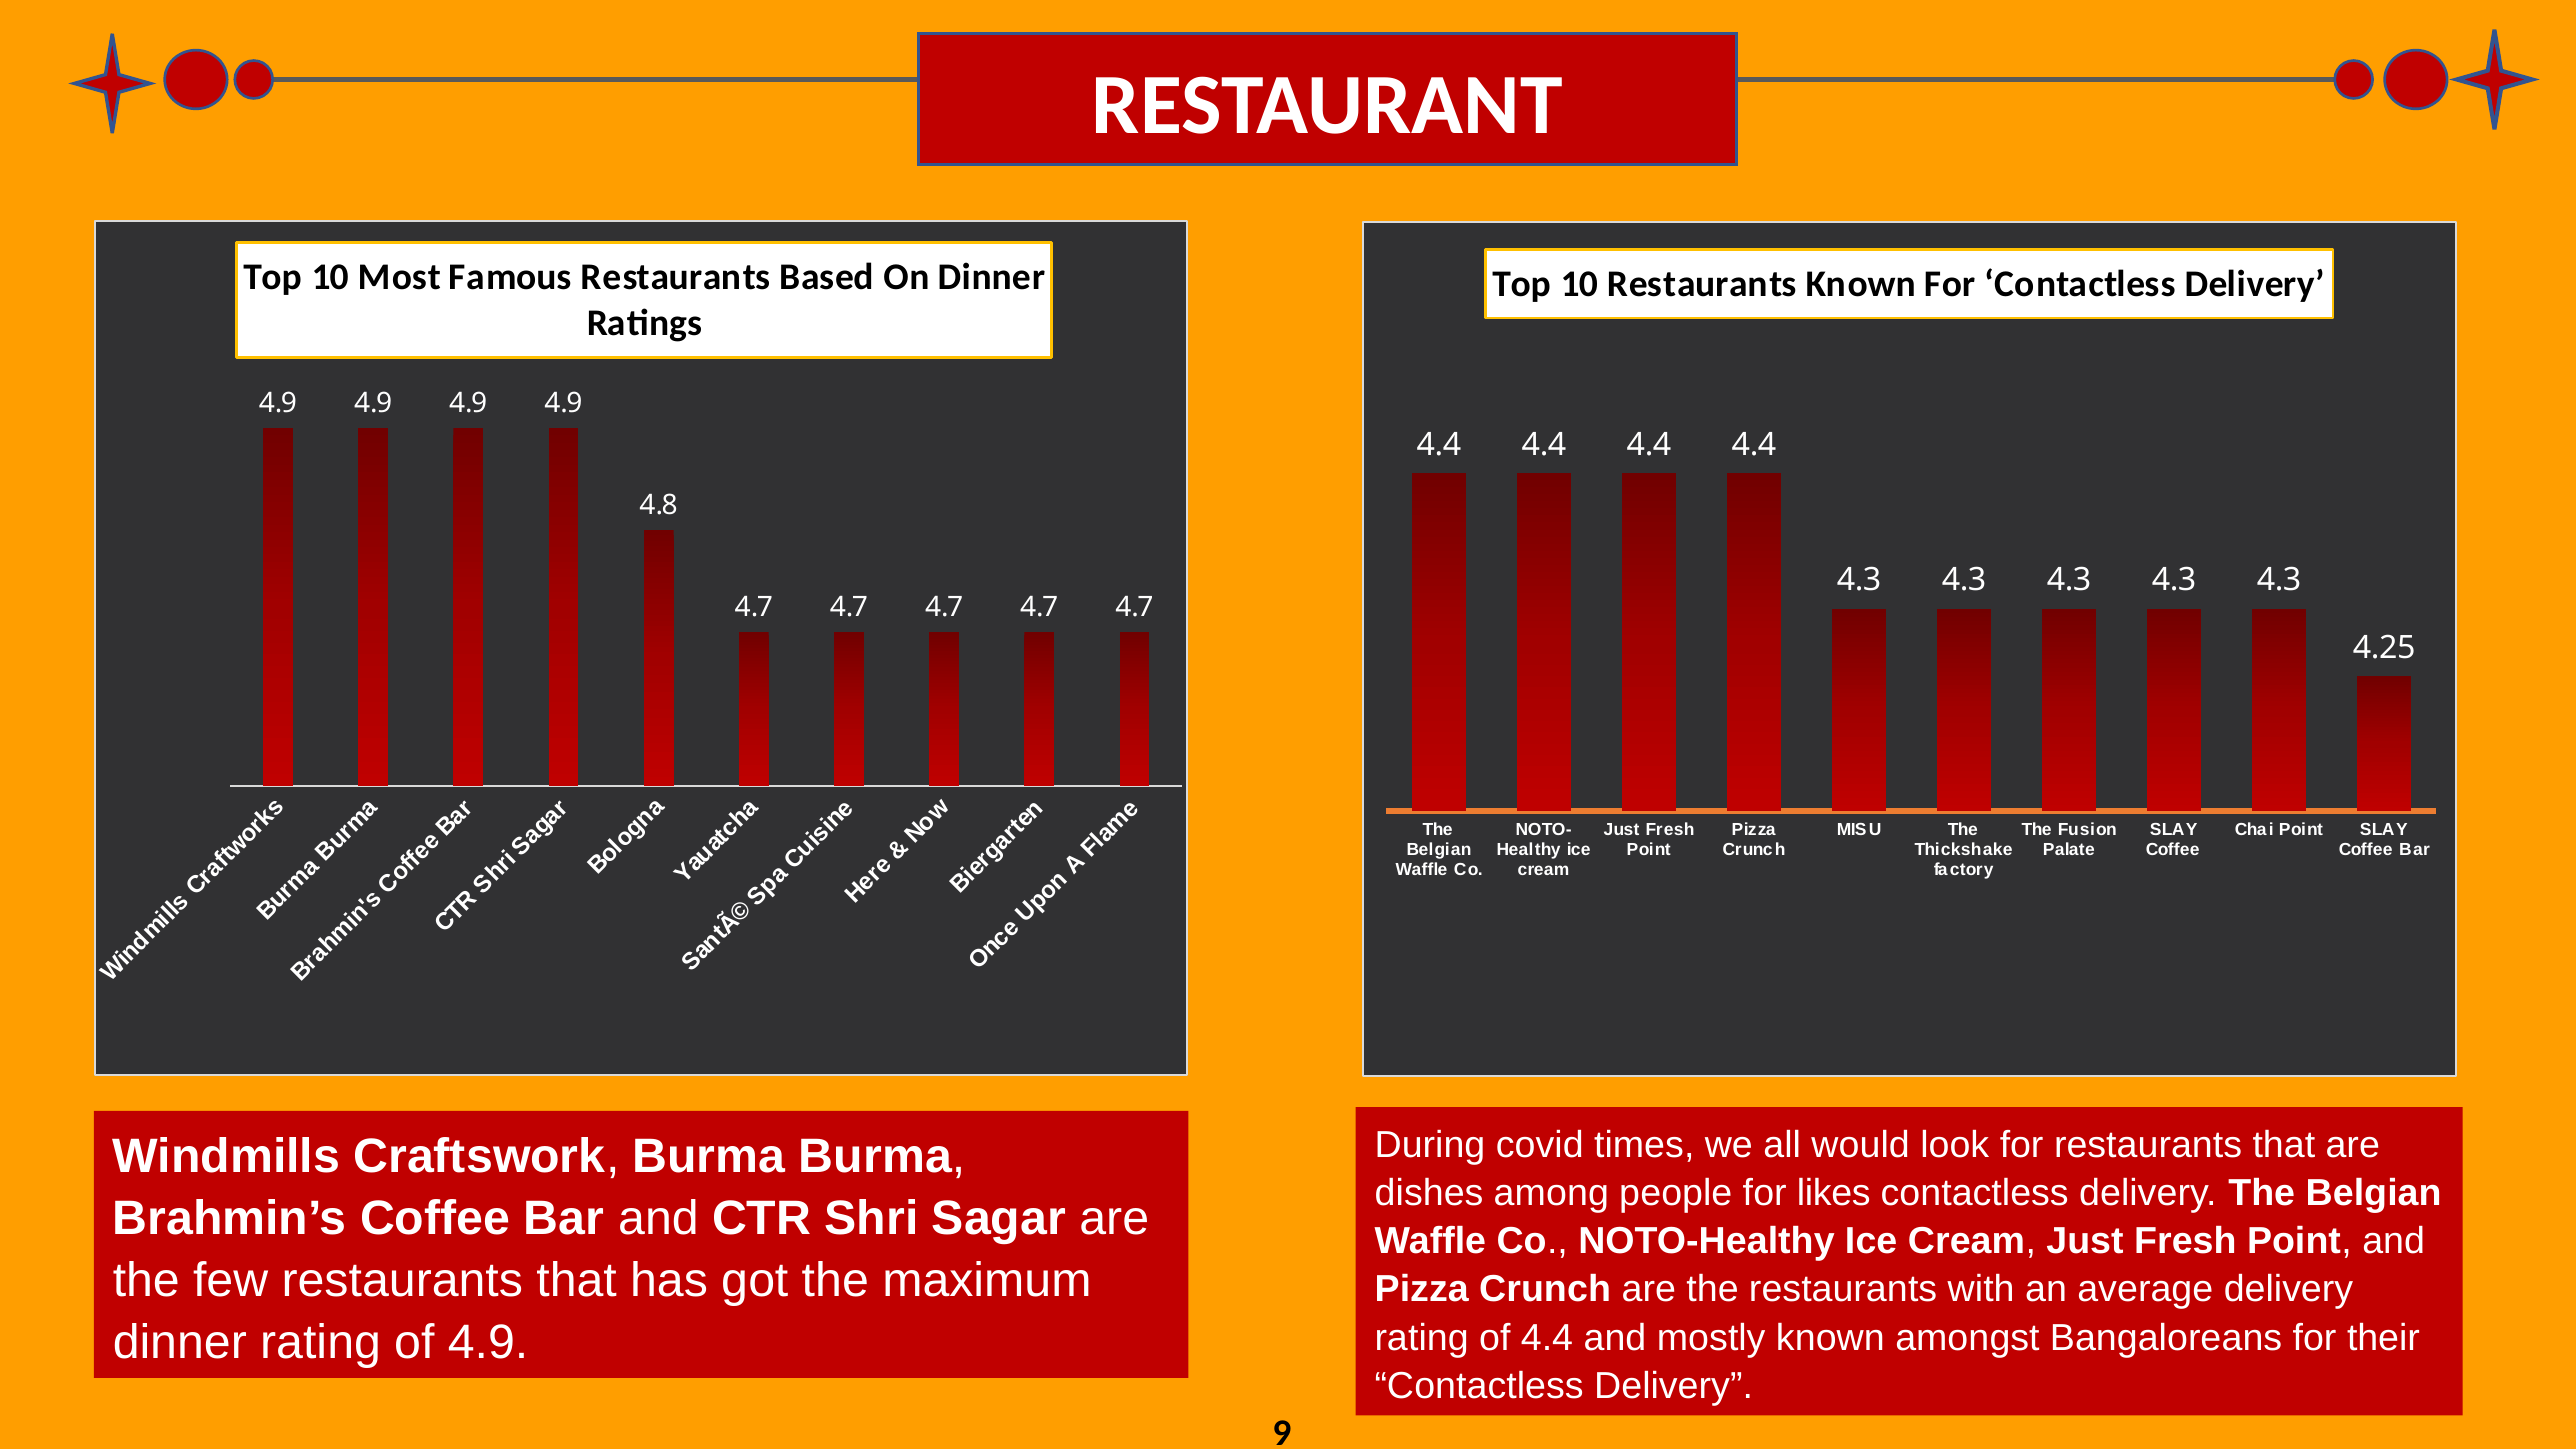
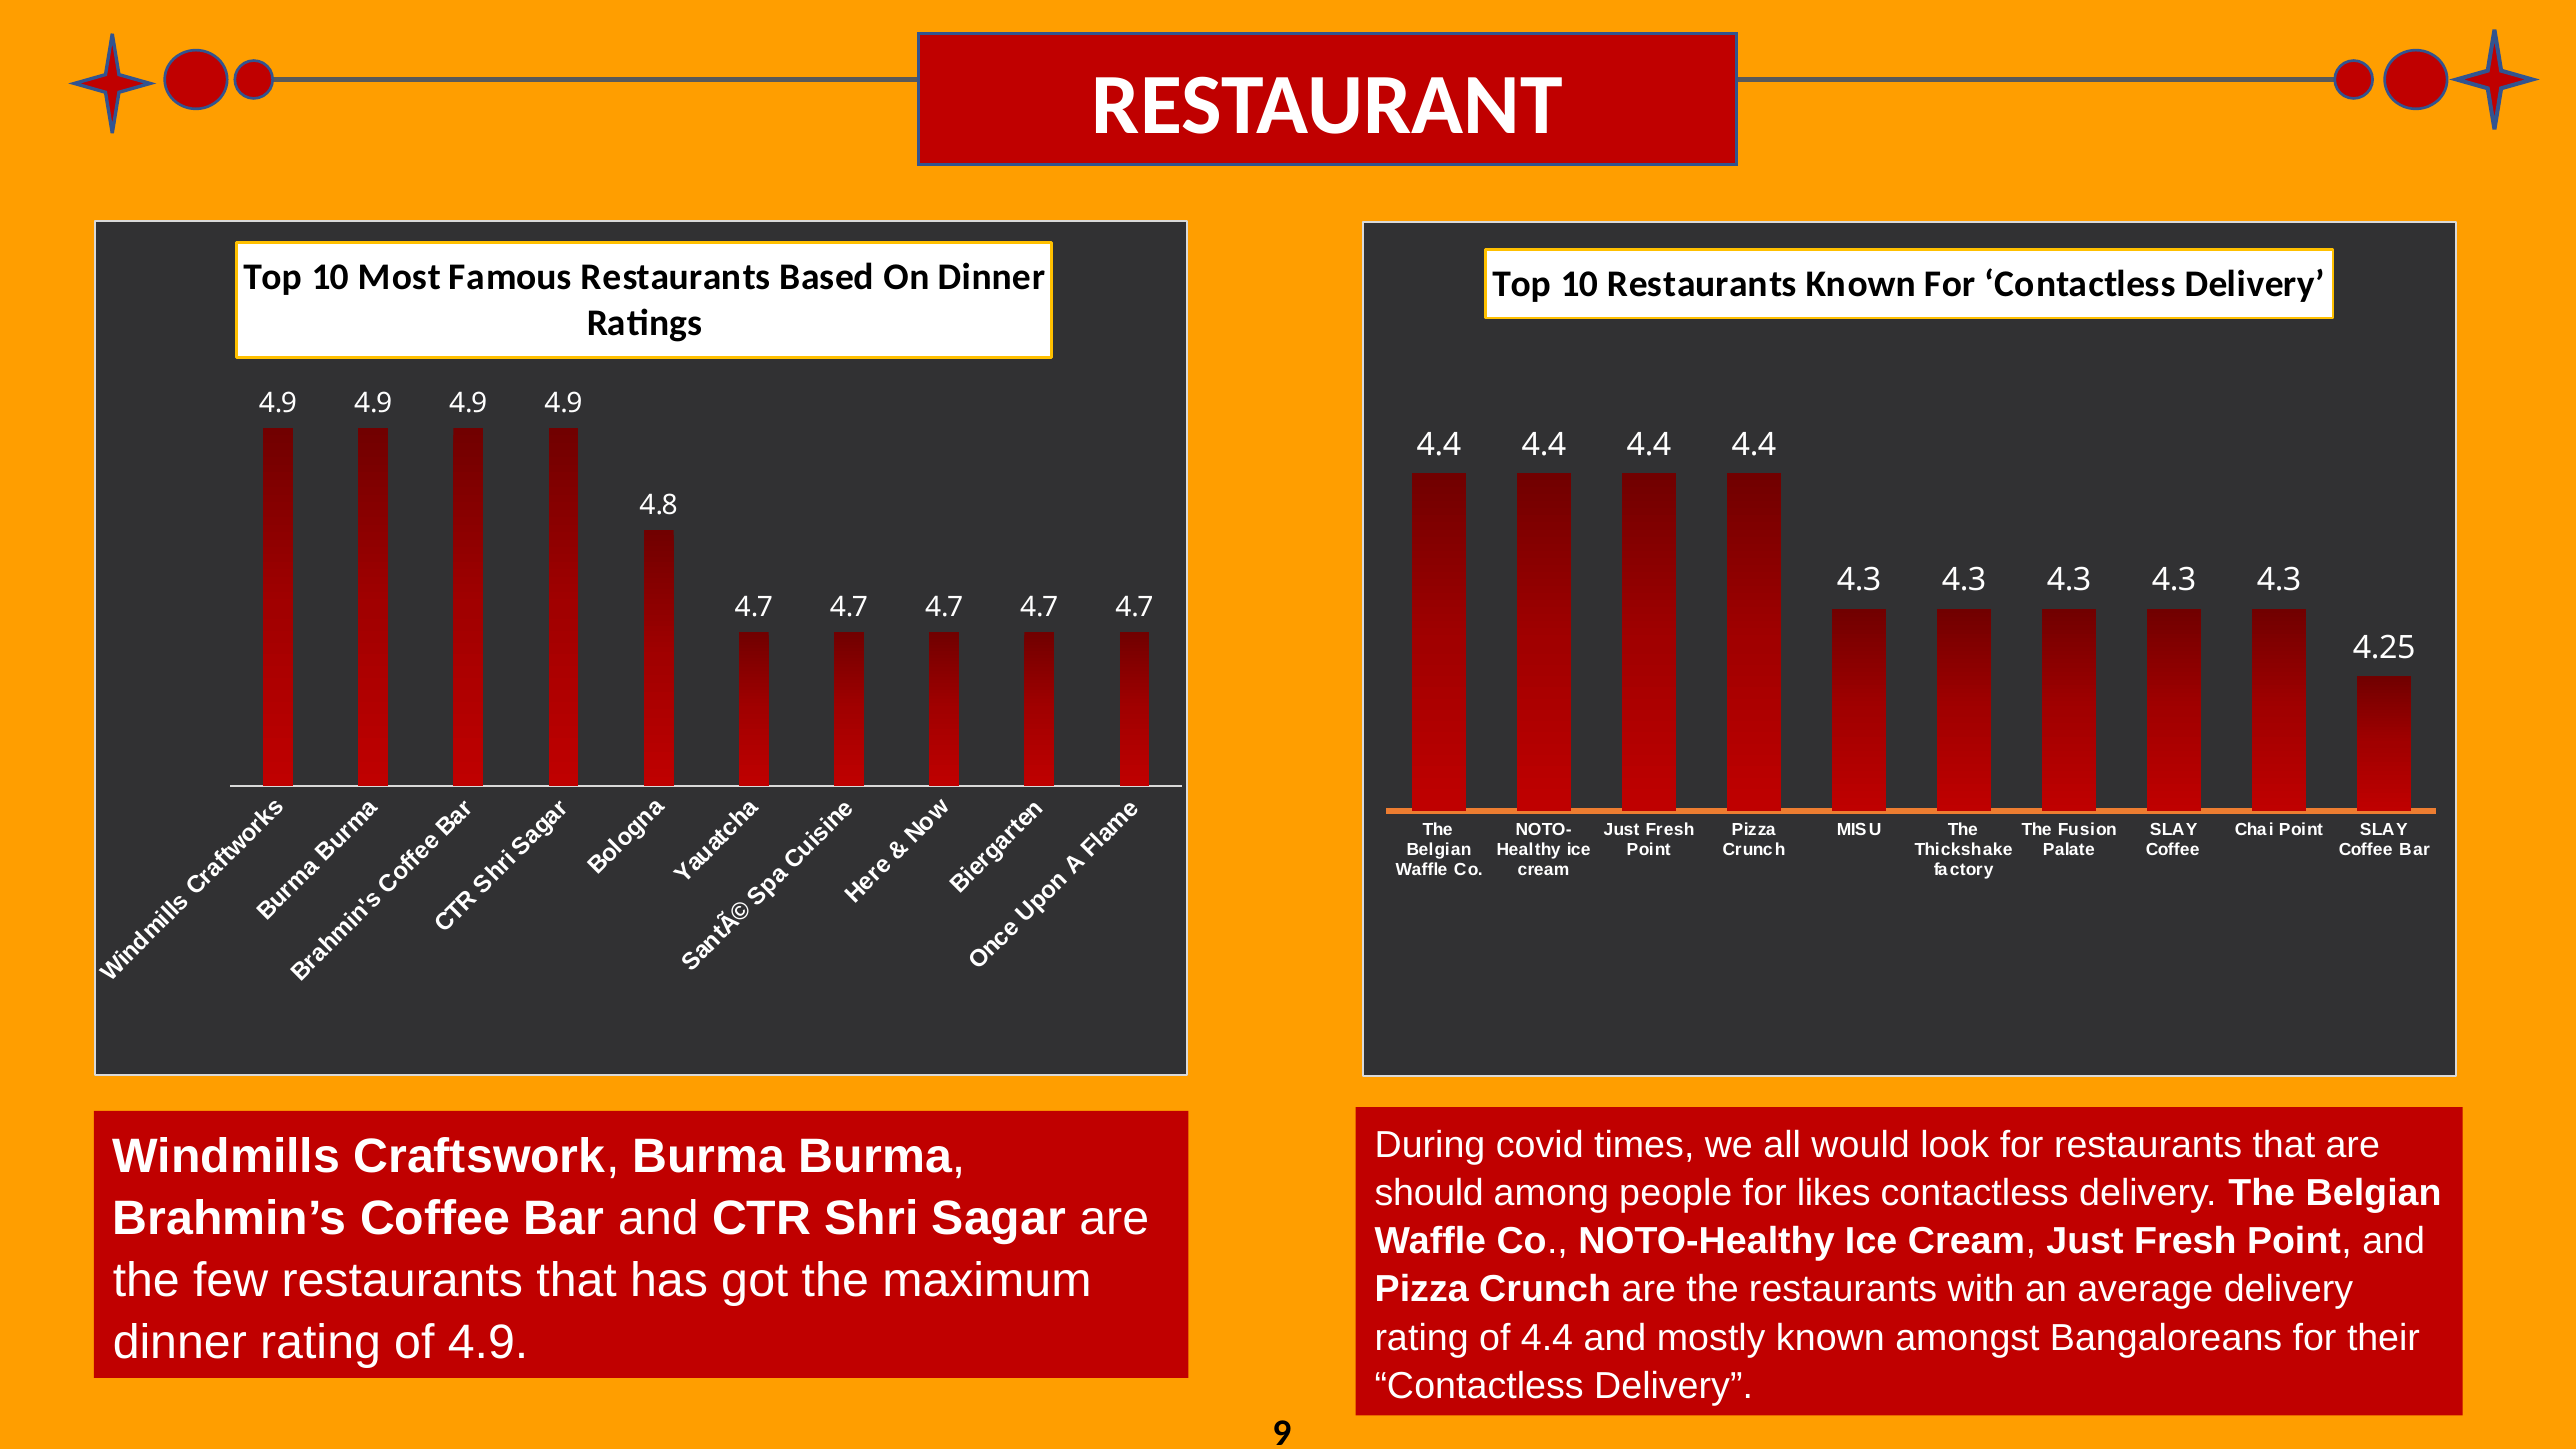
dishes: dishes -> should
